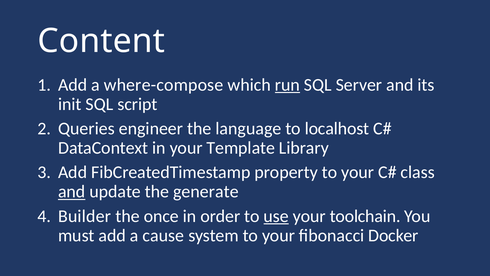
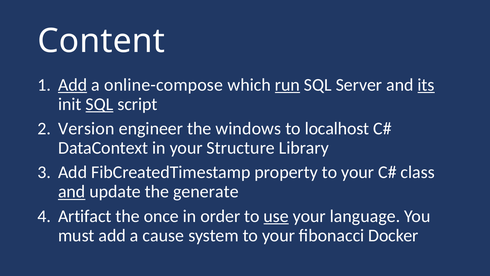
Add at (73, 85) underline: none -> present
where-compose: where-compose -> online-compose
its underline: none -> present
SQL at (99, 104) underline: none -> present
Queries: Queries -> Version
language: language -> windows
Template: Template -> Structure
Builder: Builder -> Artifact
toolchain: toolchain -> language
